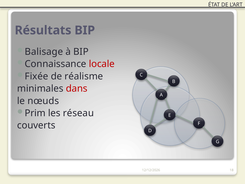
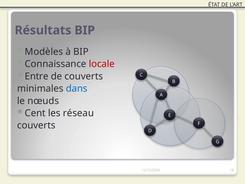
Balisage: Balisage -> Modèles
Fixée: Fixée -> Entre
de réalisme: réalisme -> couverts
dans colour: red -> blue
Prim: Prim -> Cent
